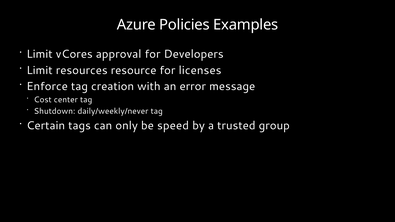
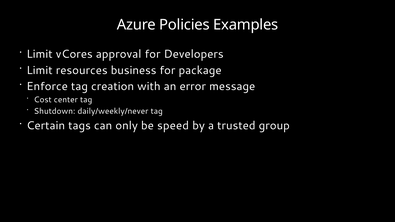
resource: resource -> business
licenses: licenses -> package
